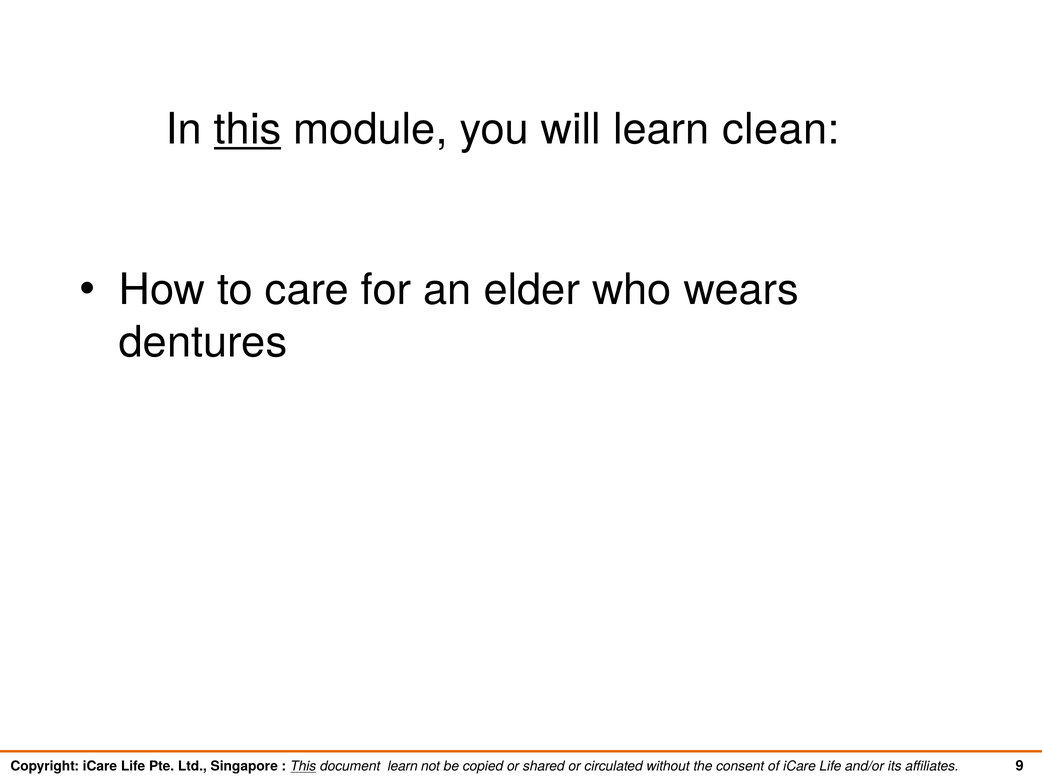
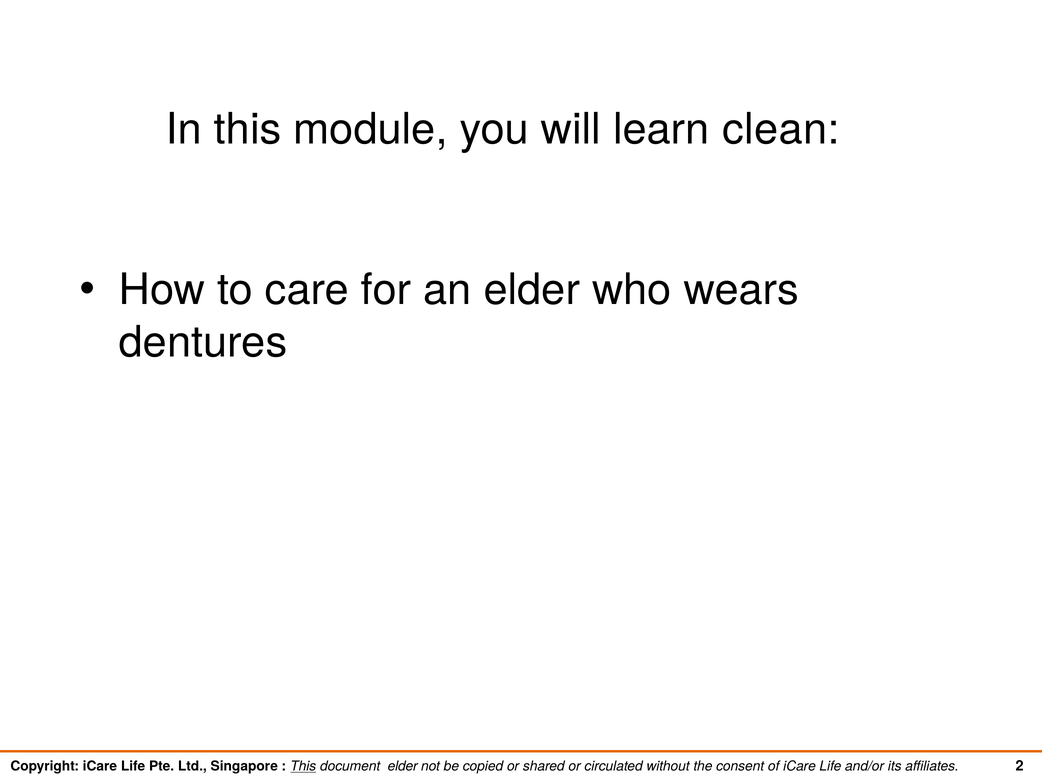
this at (248, 130) underline: present -> none
document learn: learn -> elder
9: 9 -> 2
